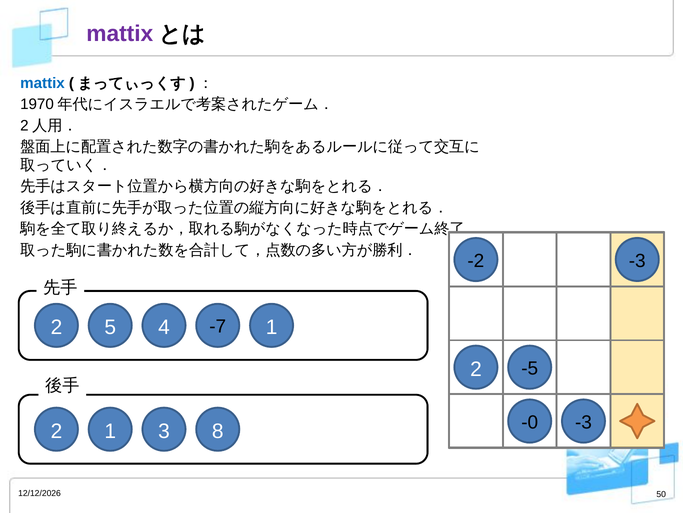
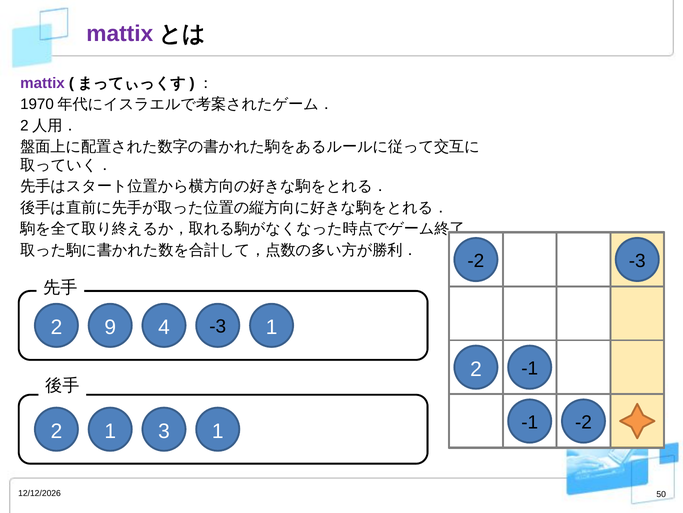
mattix at (43, 83) colour: blue -> purple
5: 5 -> 9
-7 at (218, 326): -7 -> -3
-5 at (530, 368): -5 -> -1
-0 at (530, 422): -0 -> -1
-3 at (583, 422): -3 -> -2
2 8: 8 -> 1
